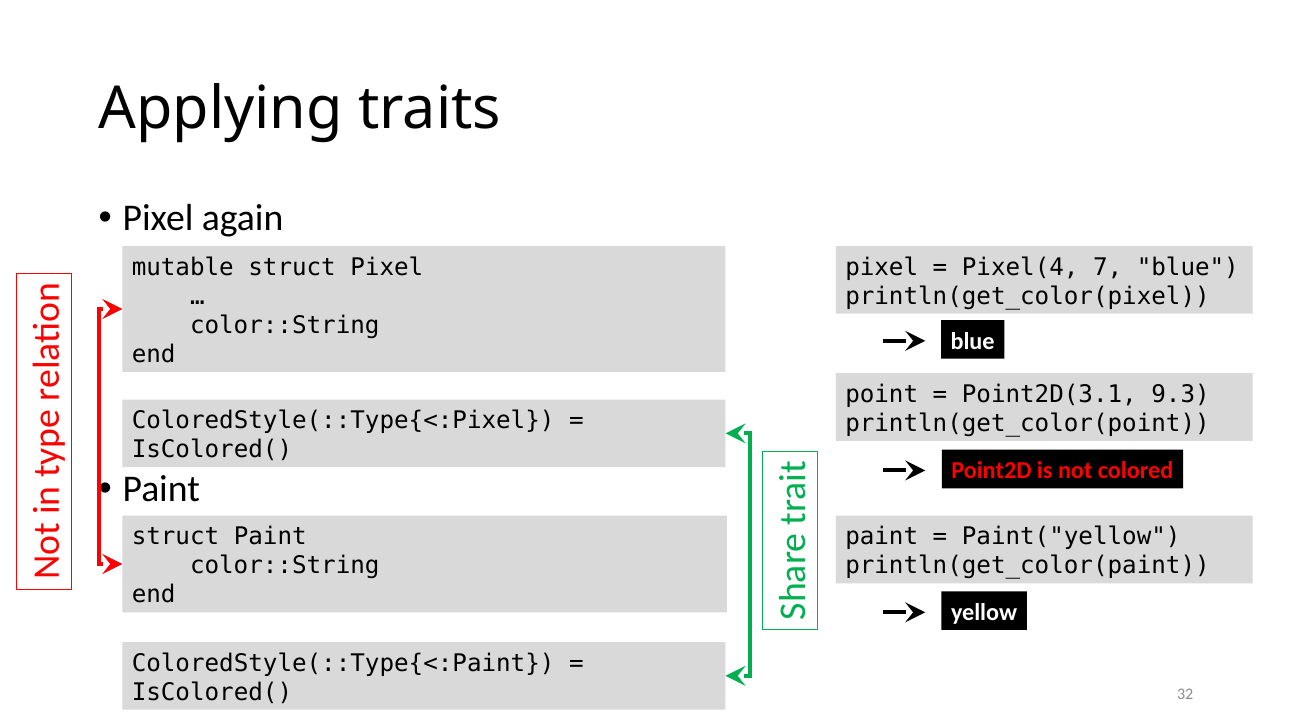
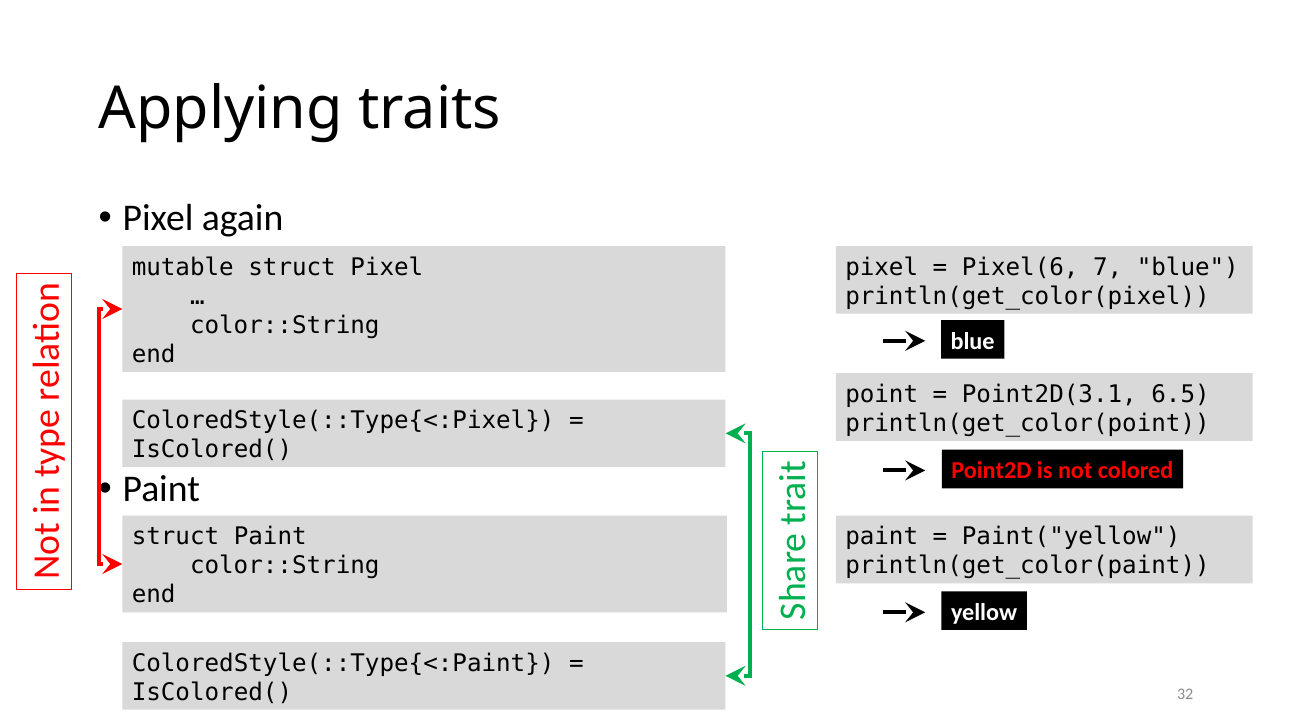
Pixel(4: Pixel(4 -> Pixel(6
9.3: 9.3 -> 6.5
